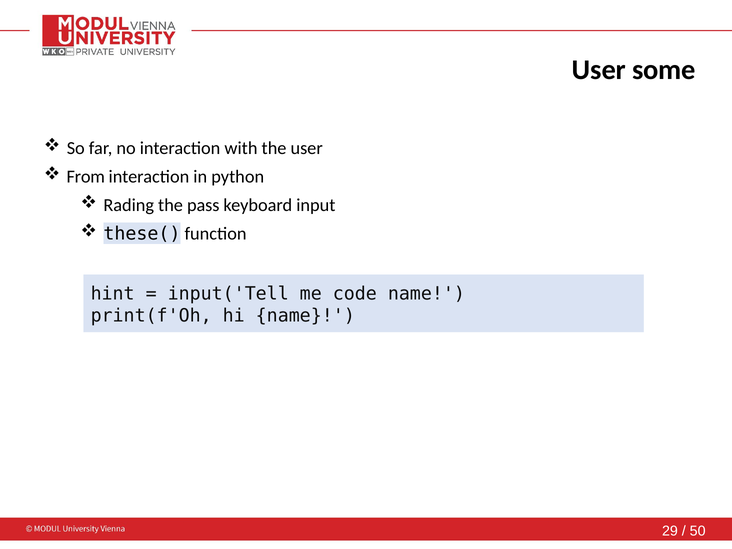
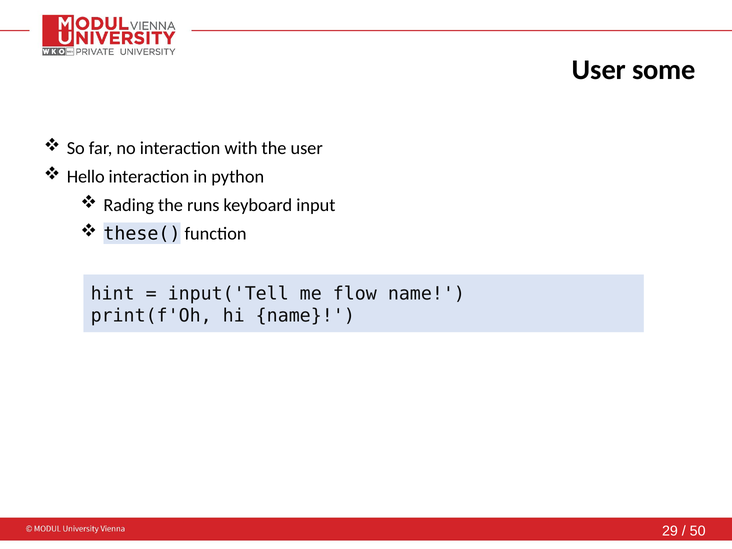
From: From -> Hello
pass: pass -> runs
code: code -> flow
